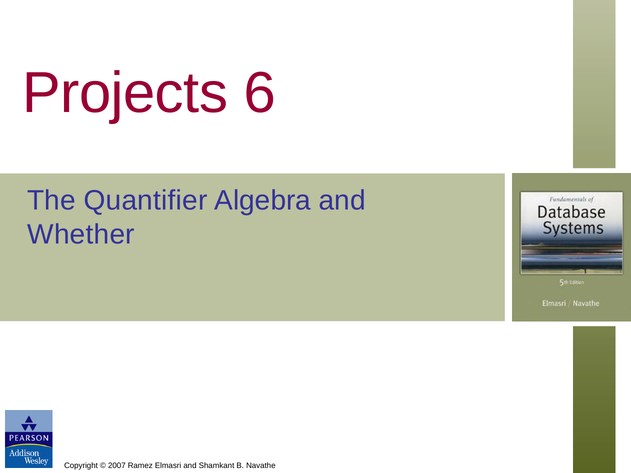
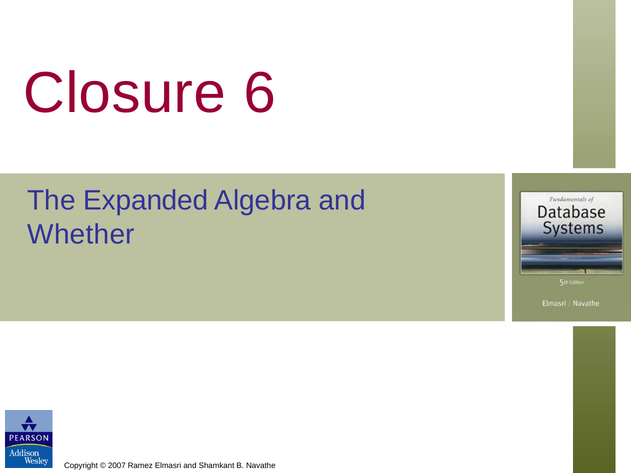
Projects: Projects -> Closure
Quantifier: Quantifier -> Expanded
